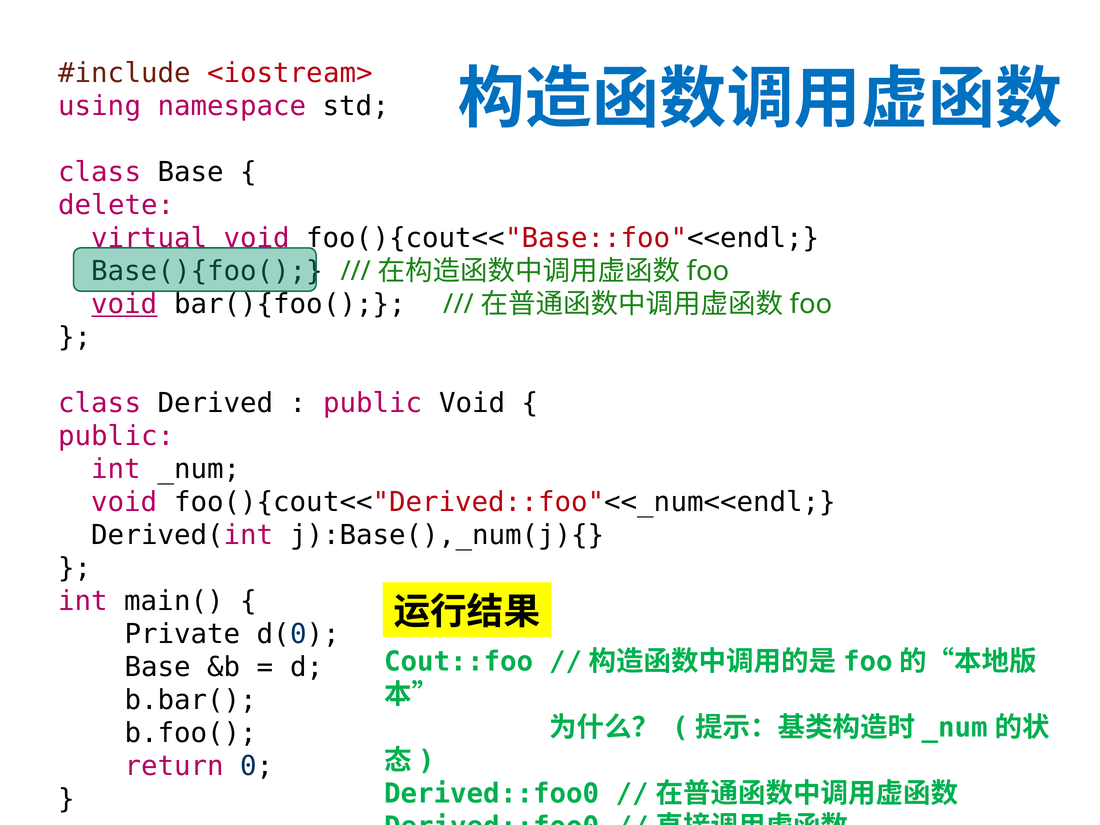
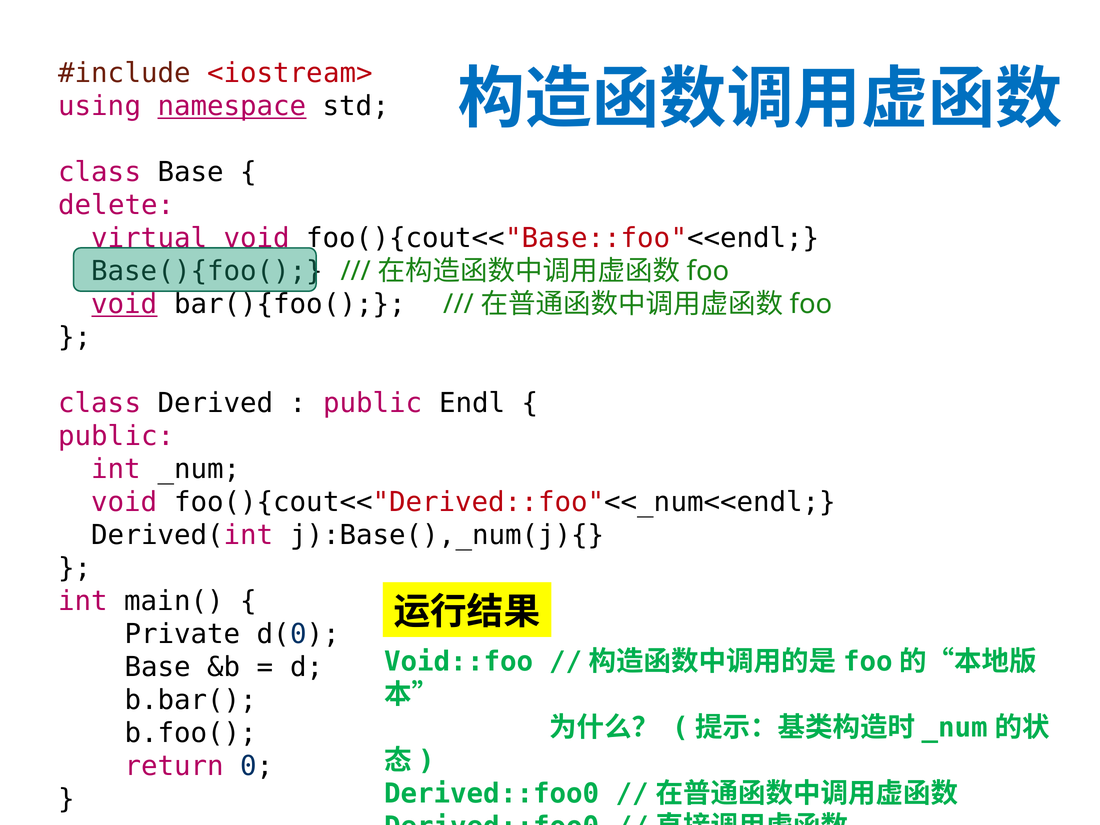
namespace underline: none -> present
public Void: Void -> Endl
Cout::foo: Cout::foo -> Void::foo
